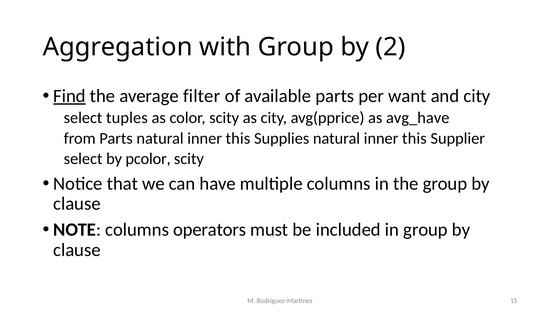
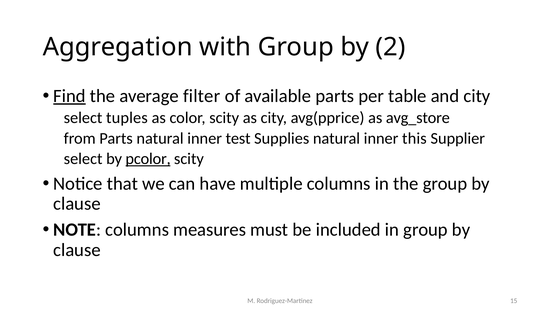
want: want -> table
avg_have: avg_have -> avg_store
Parts natural inner this: this -> test
pcolor underline: none -> present
operators: operators -> measures
